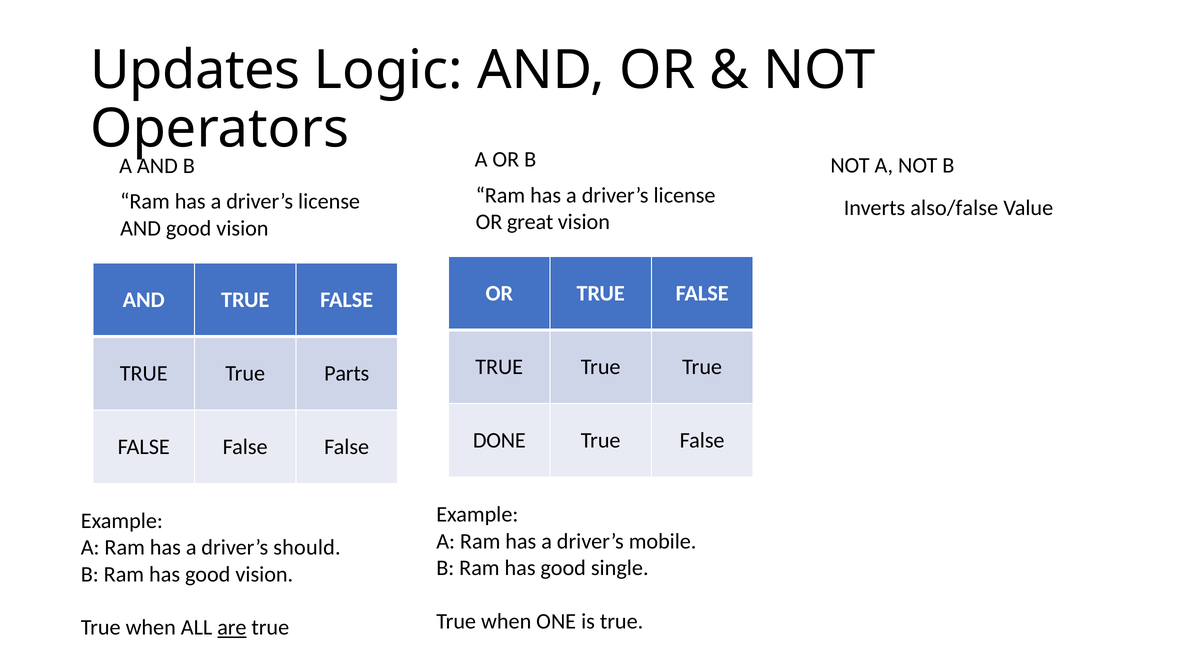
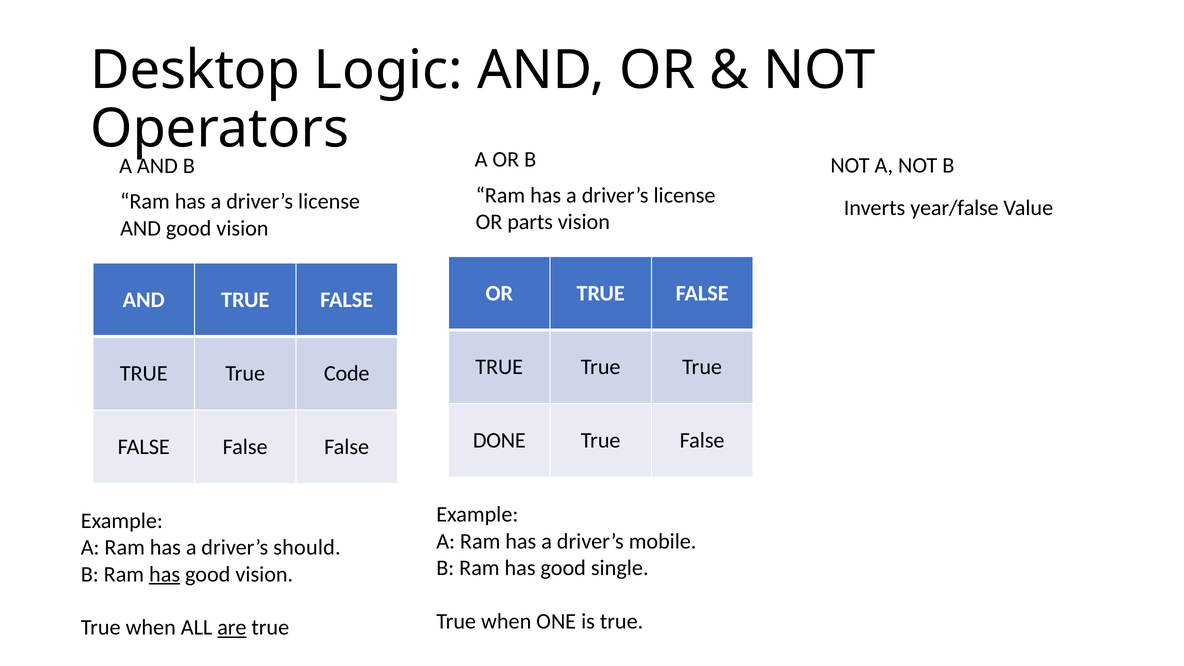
Updates: Updates -> Desktop
also/false: also/false -> year/false
great: great -> parts
Parts: Parts -> Code
has at (165, 574) underline: none -> present
